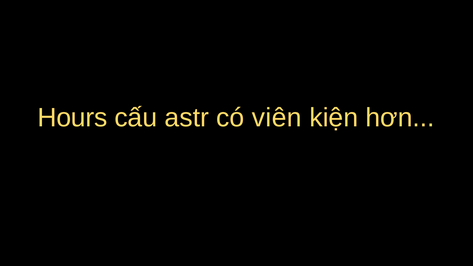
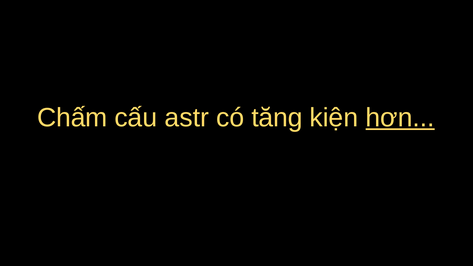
Hours: Hours -> Chấm
viên: viên -> tăng
hơn underline: none -> present
